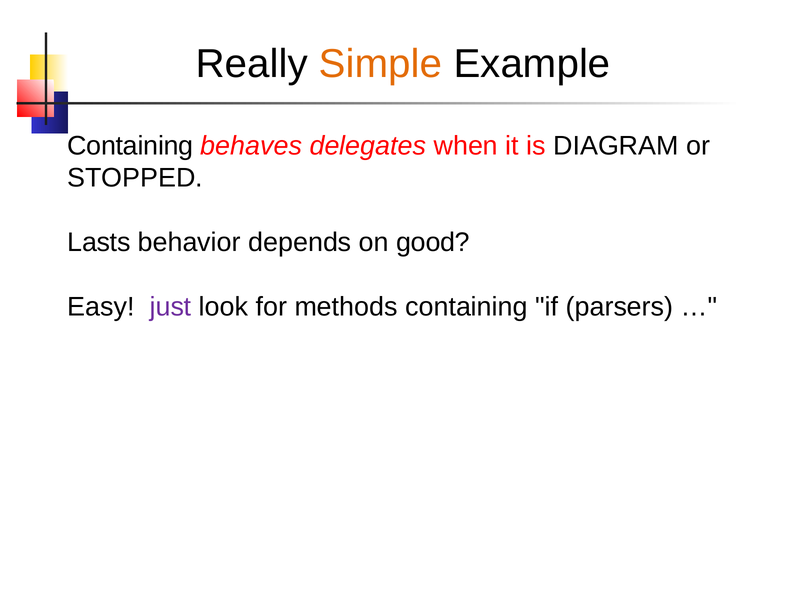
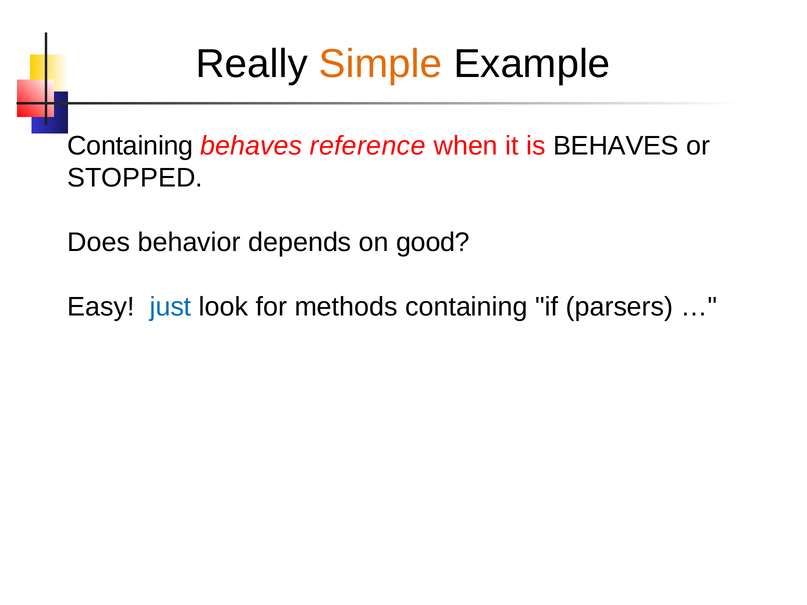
delegates: delegates -> reference
is DIAGRAM: DIAGRAM -> BEHAVES
Lasts: Lasts -> Does
just colour: purple -> blue
